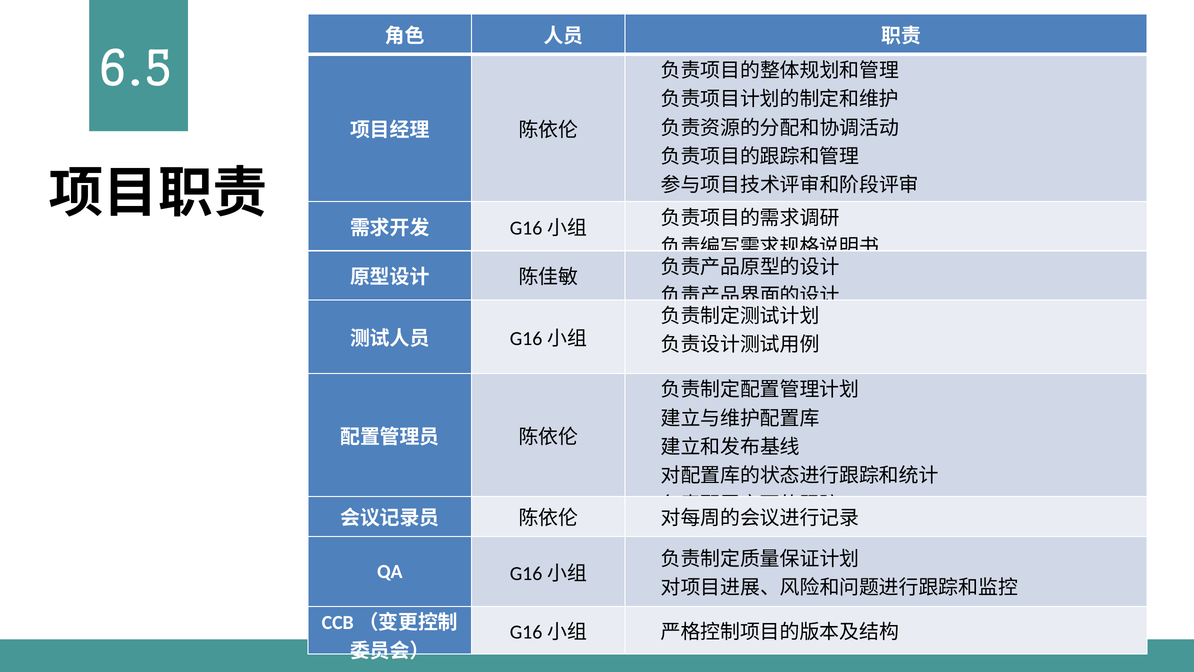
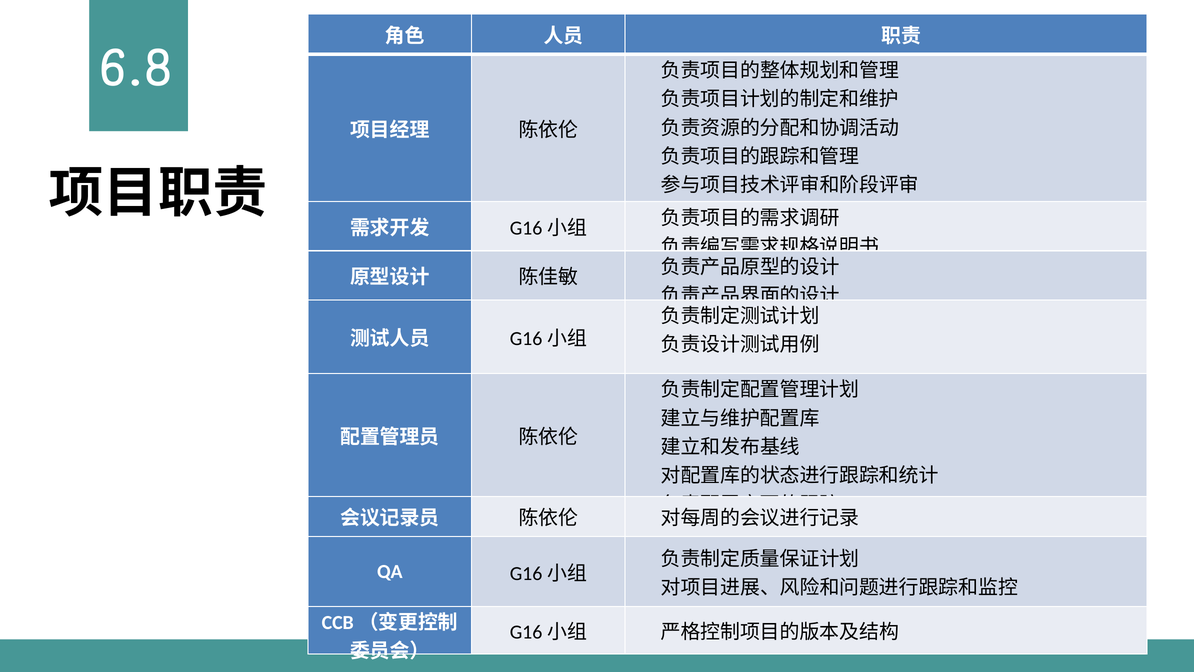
6.5: 6.5 -> 6.8
